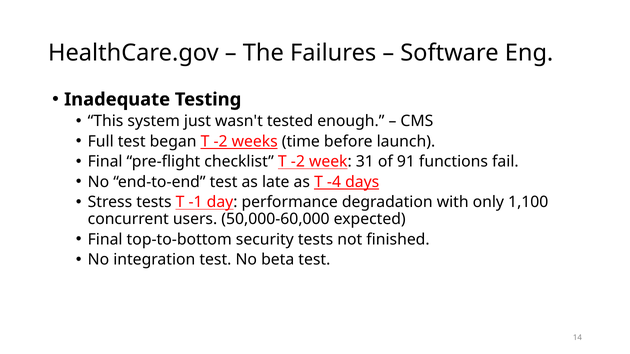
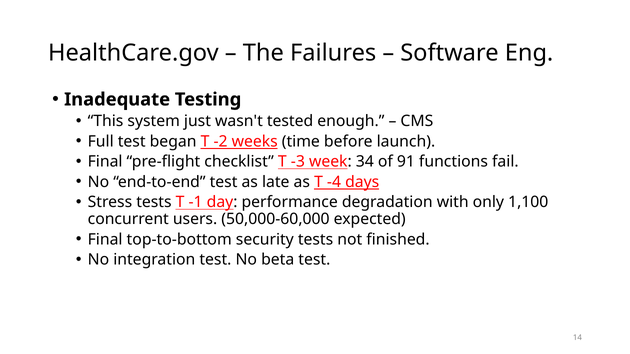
checklist T -2: -2 -> -3
31: 31 -> 34
